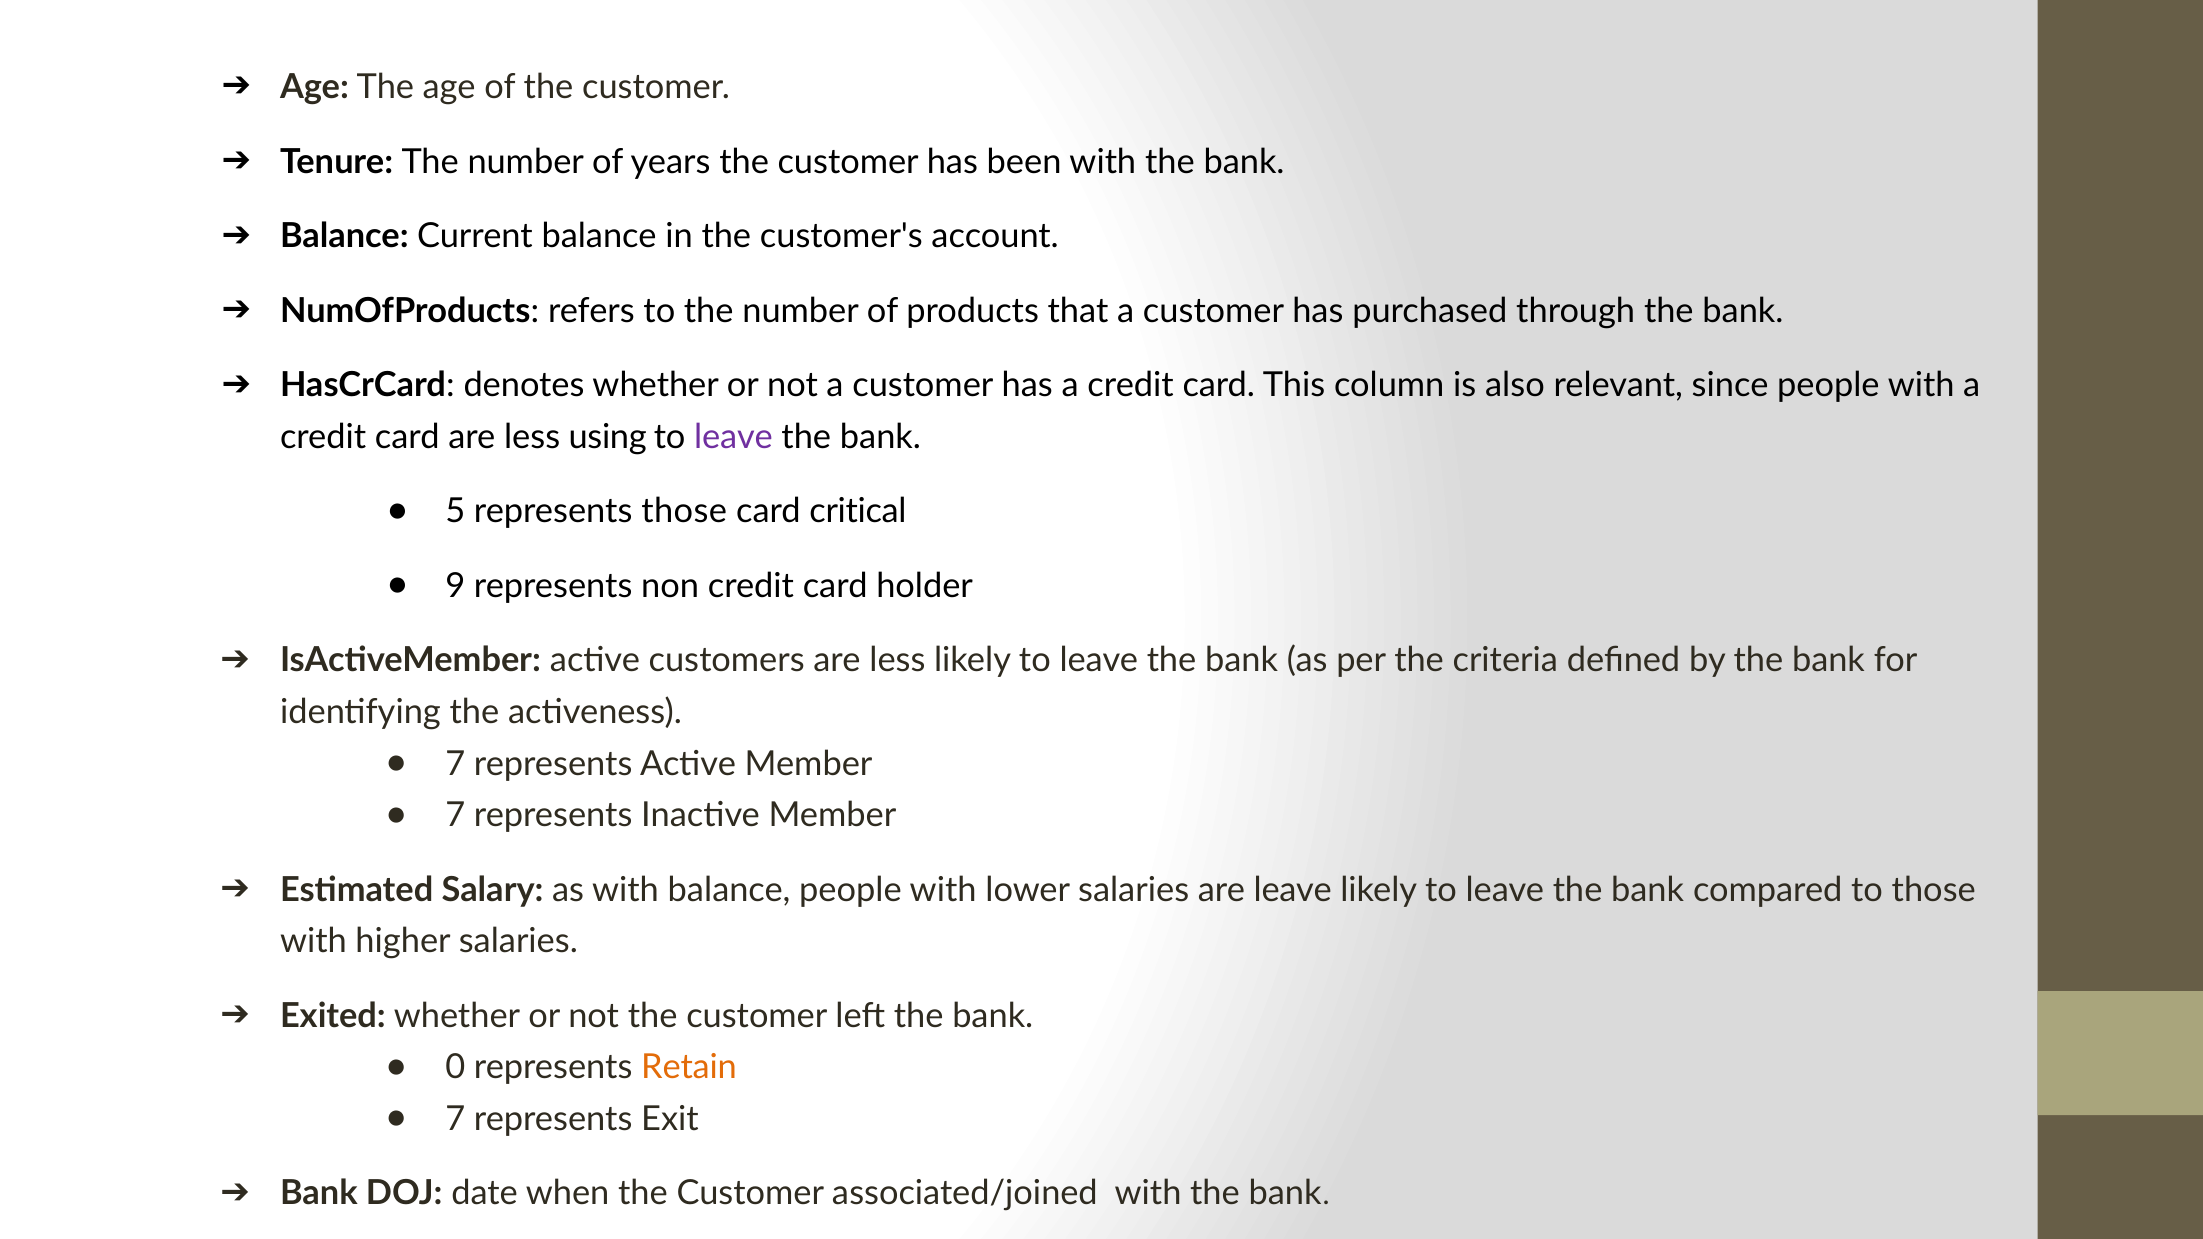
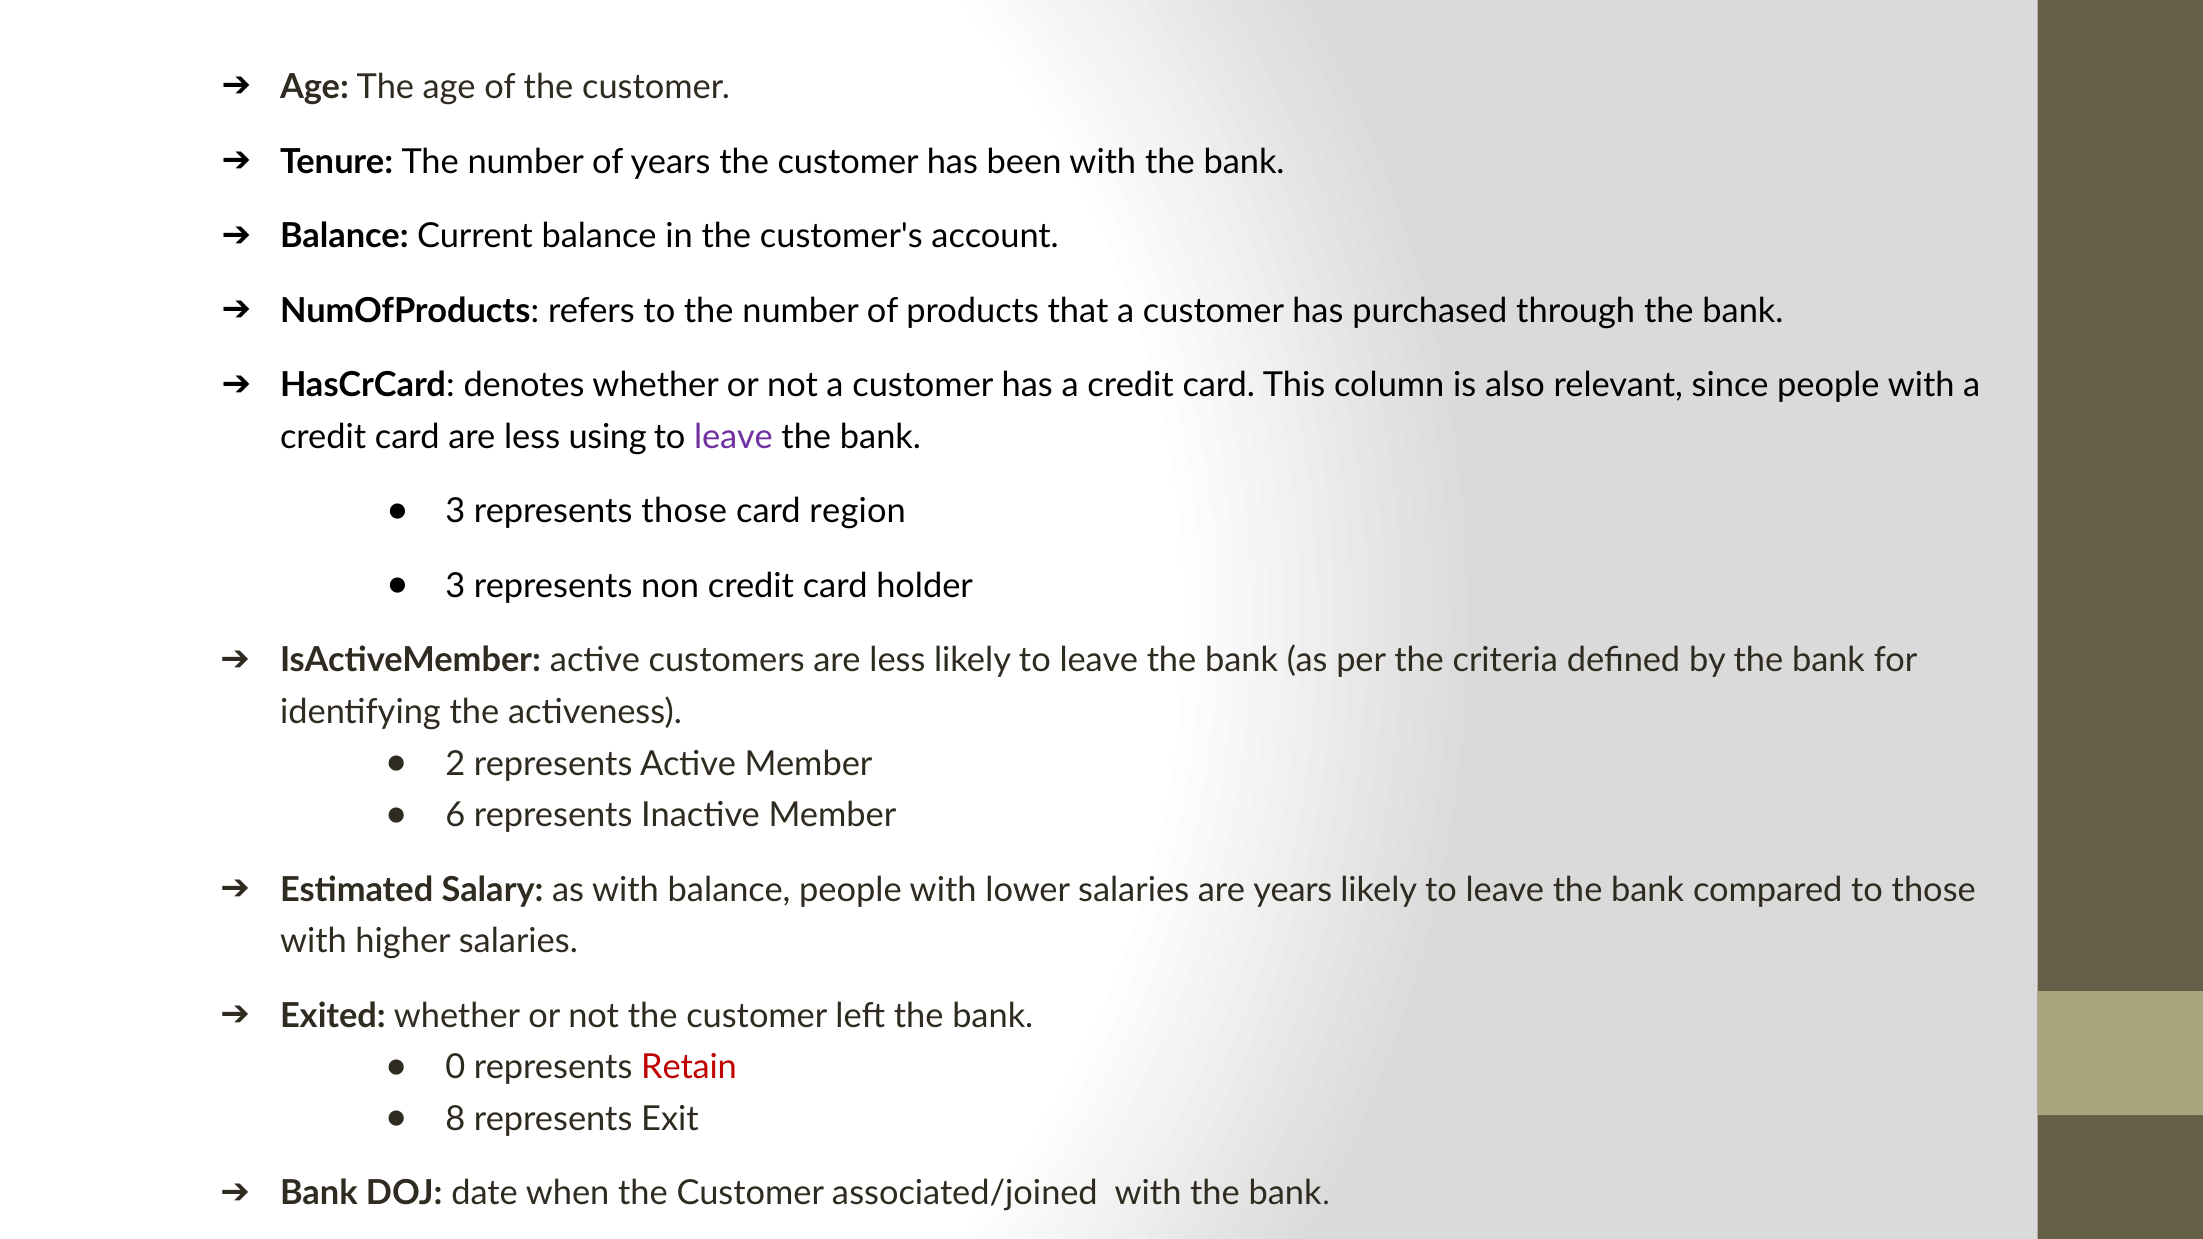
5 at (455, 512): 5 -> 3
critical: critical -> region
9 at (455, 586): 9 -> 3
7 at (455, 764): 7 -> 2
7 at (455, 815): 7 -> 6
are leave: leave -> years
Retain colour: orange -> red
7 at (455, 1119): 7 -> 8
